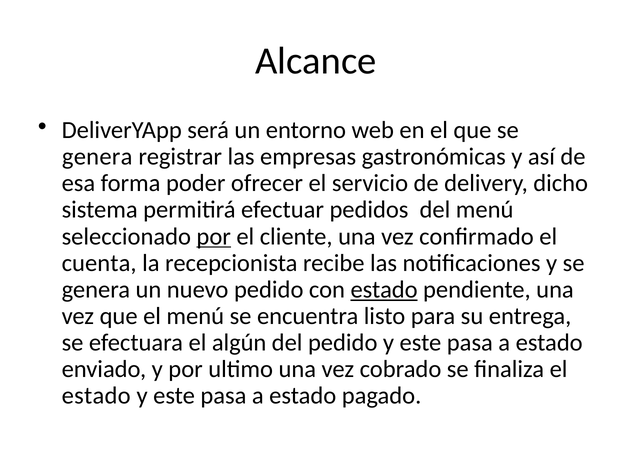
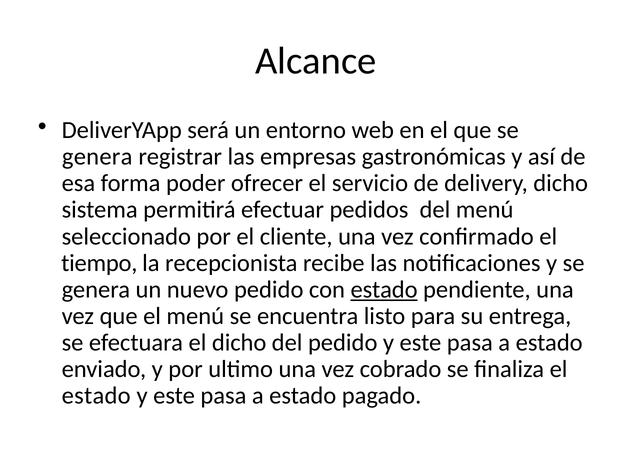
por at (214, 236) underline: present -> none
cuenta: cuenta -> tiempo
el algún: algún -> dicho
